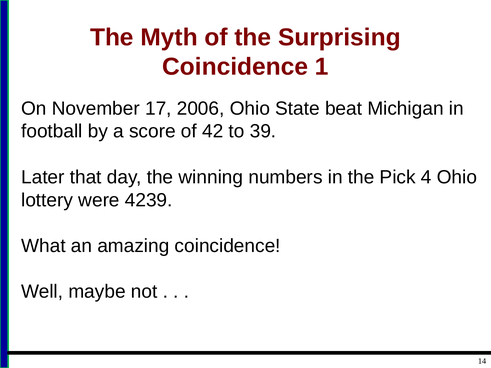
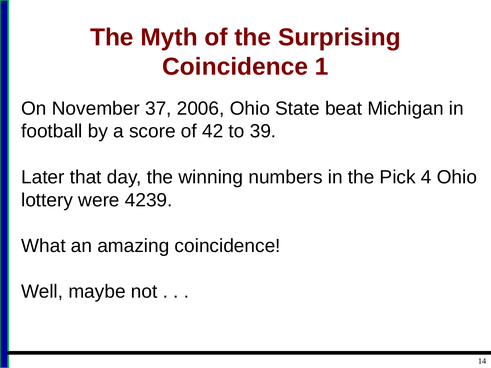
17: 17 -> 37
